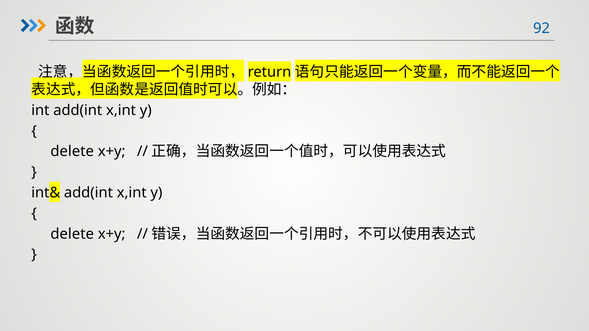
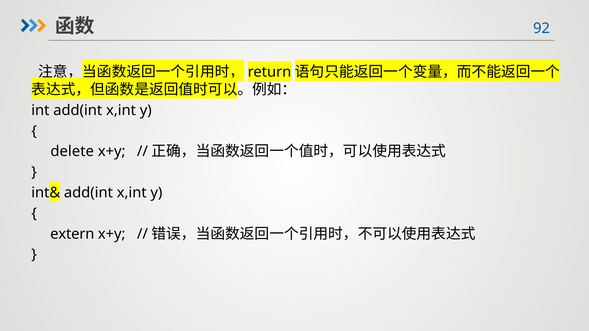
delete at (72, 234): delete -> extern
